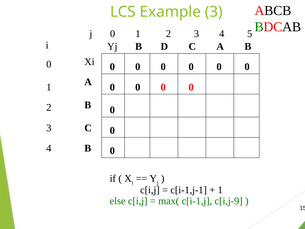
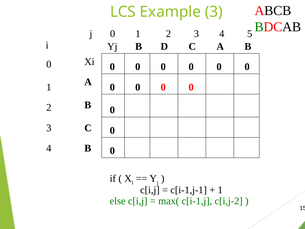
c[i,j-9: c[i,j-9 -> c[i,j-2
